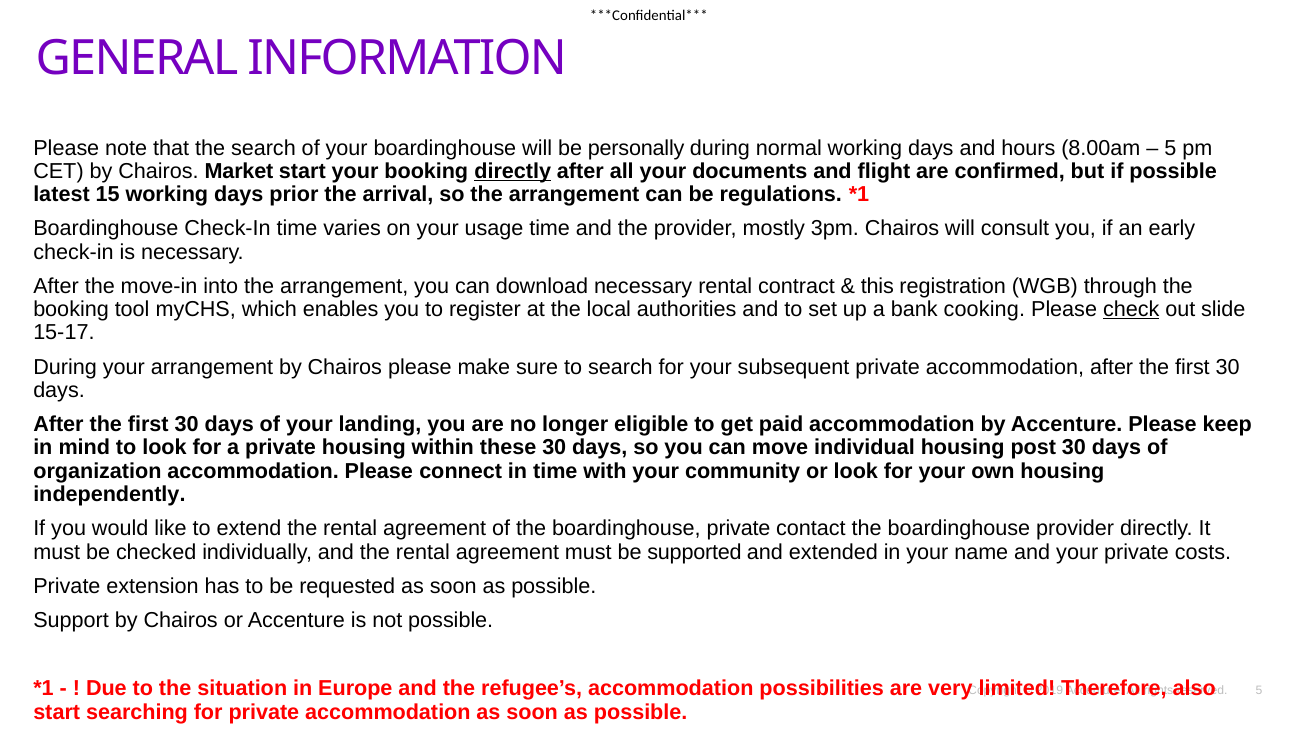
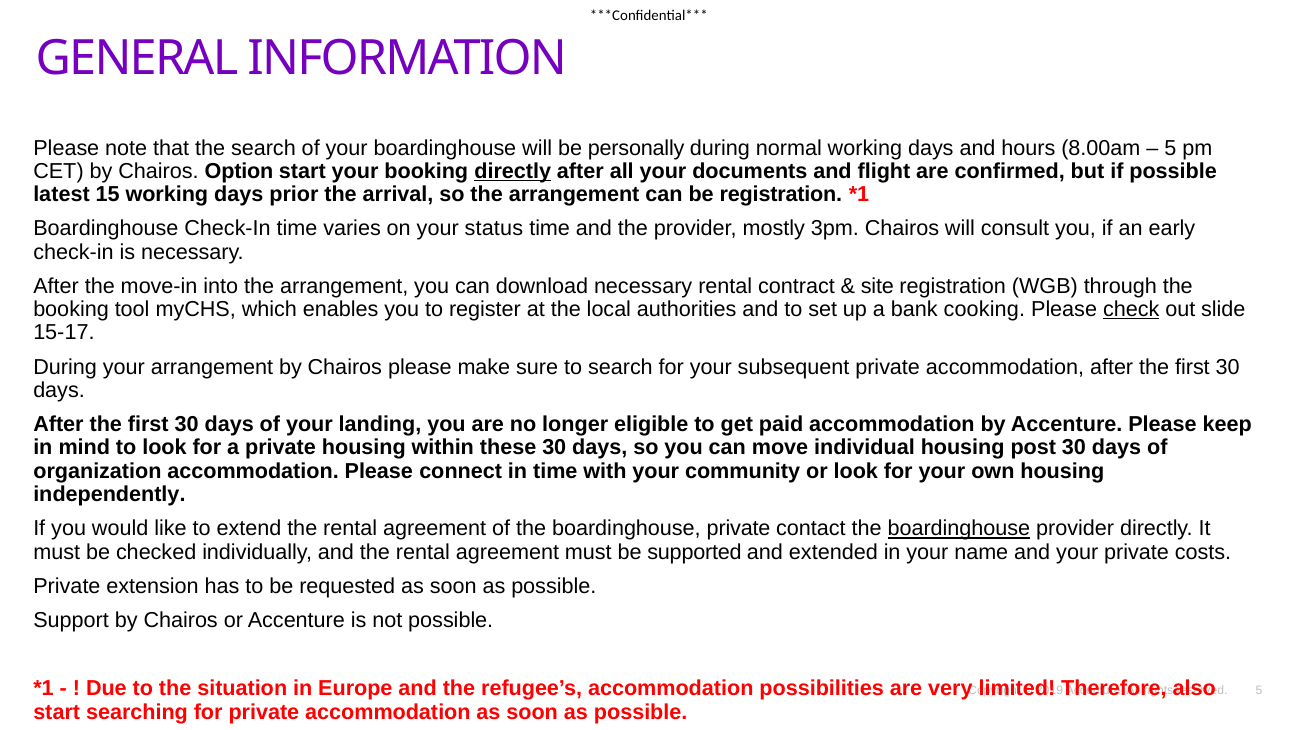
Market: Market -> Option
be regulations: regulations -> registration
usage: usage -> status
this: this -> site
boardinghouse at (959, 529) underline: none -> present
